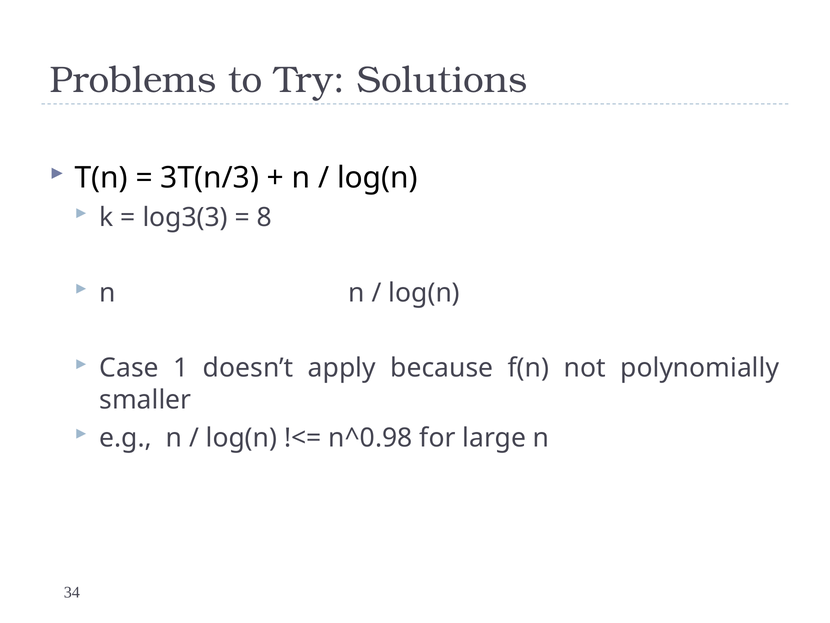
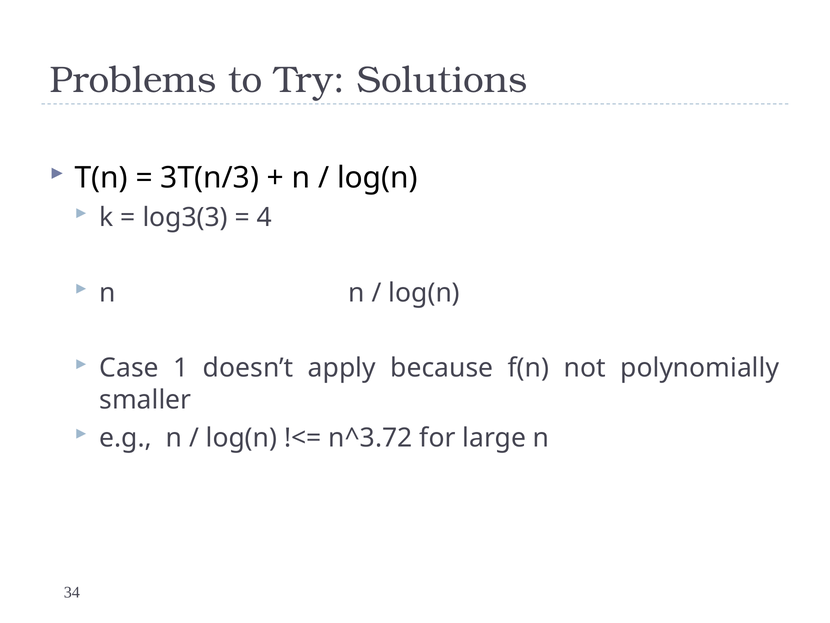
8: 8 -> 4
n^0.98: n^0.98 -> n^3.72
